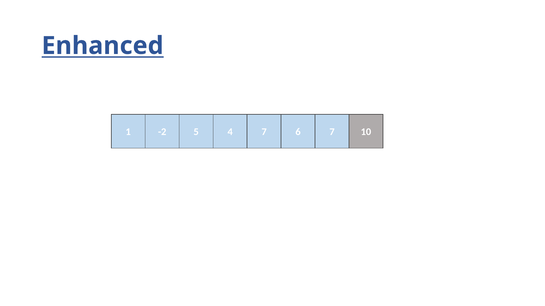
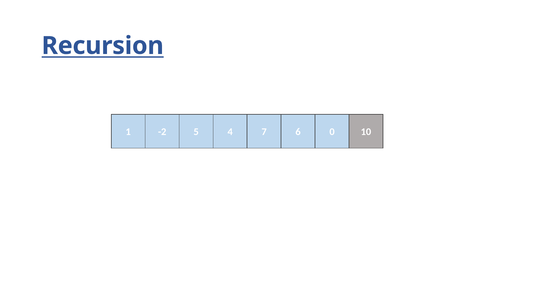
Enhanced: Enhanced -> Recursion
6 7: 7 -> 0
